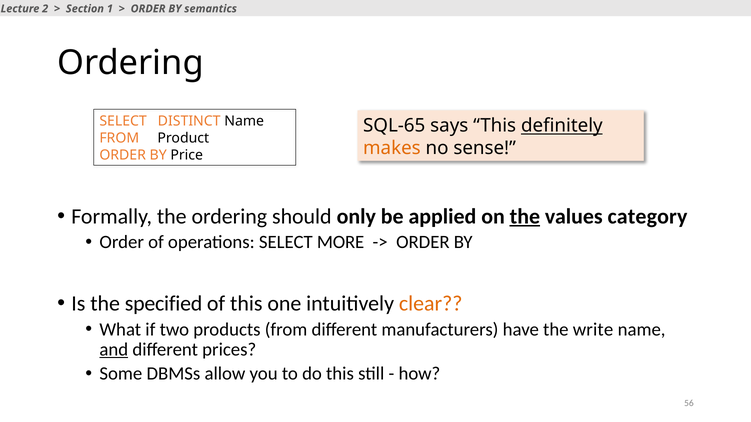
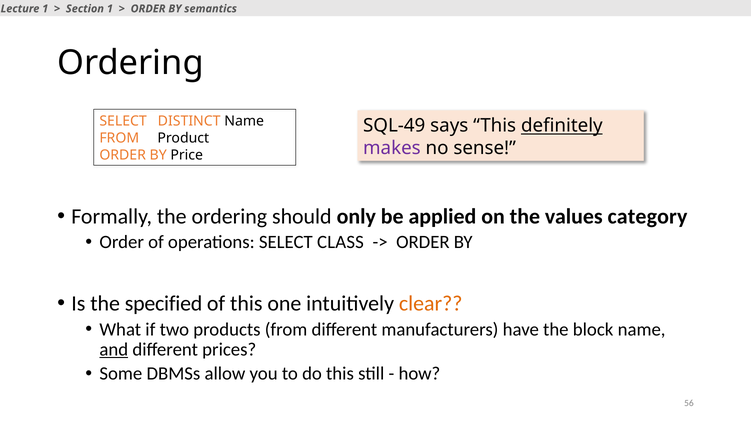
Lecture 2: 2 -> 1
SQL-65: SQL-65 -> SQL-49
makes colour: orange -> purple
the at (525, 217) underline: present -> none
MORE: MORE -> CLASS
write: write -> block
